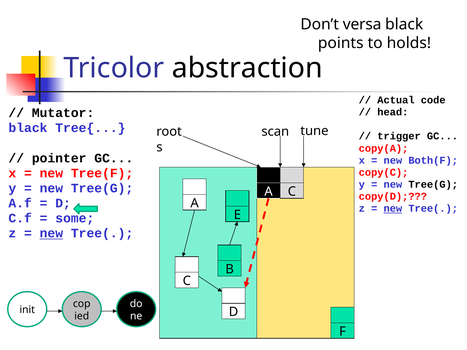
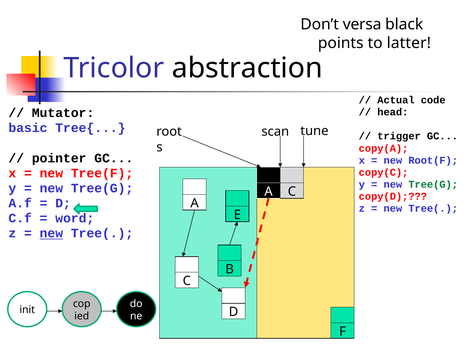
holds: holds -> latter
black at (28, 128): black -> basic
Both(F: Both(F -> Root(F
Tree(G at (433, 184) colour: black -> green
new at (393, 209) underline: present -> none
some: some -> word
